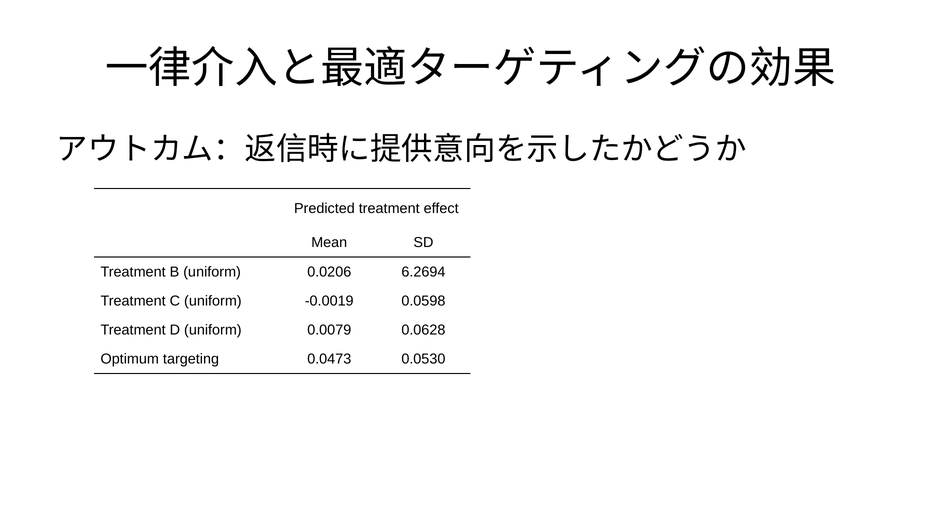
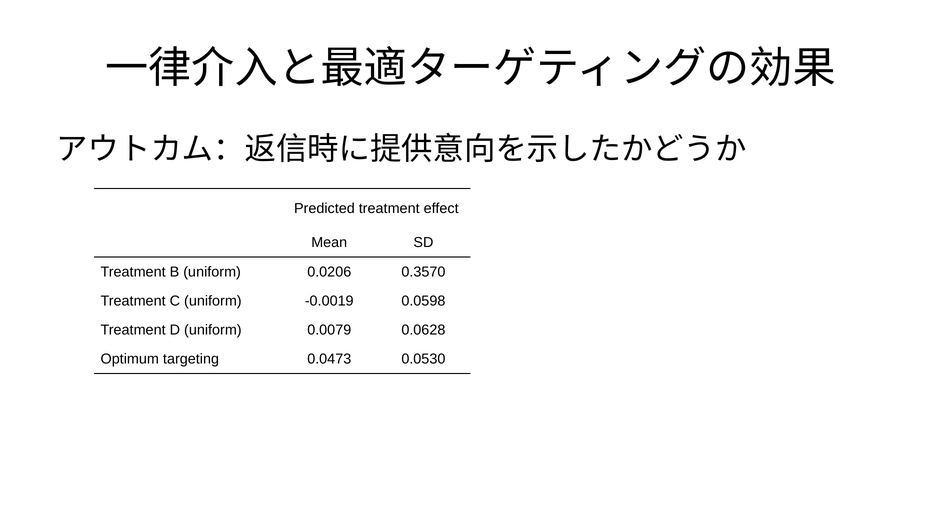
6.2694: 6.2694 -> 0.3570
